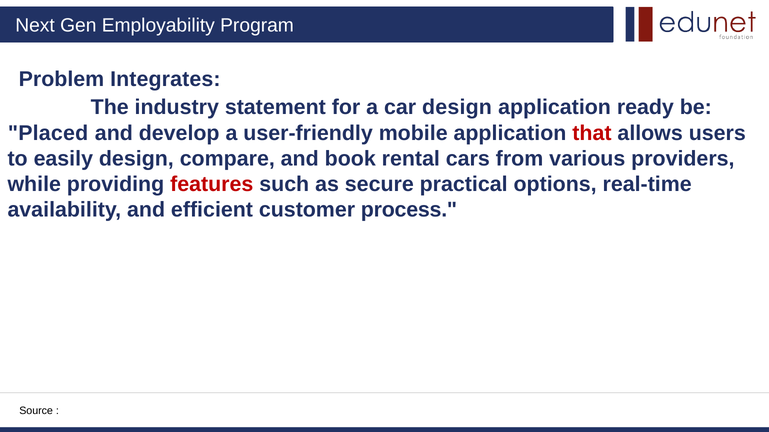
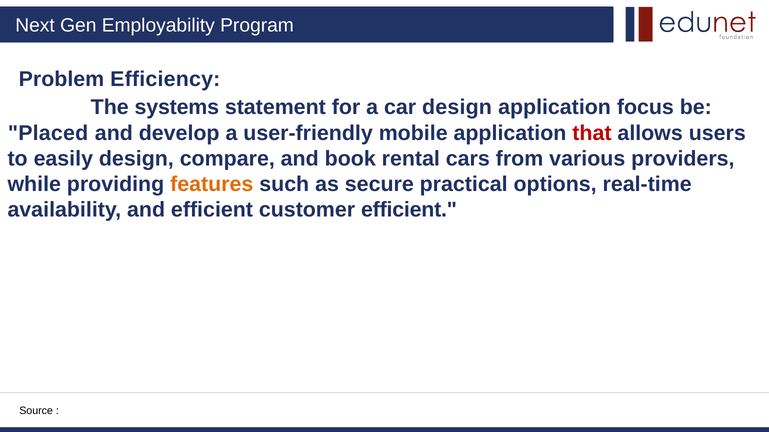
Integrates: Integrates -> Efficiency
industry: industry -> systems
ready: ready -> focus
features colour: red -> orange
customer process: process -> efficient
